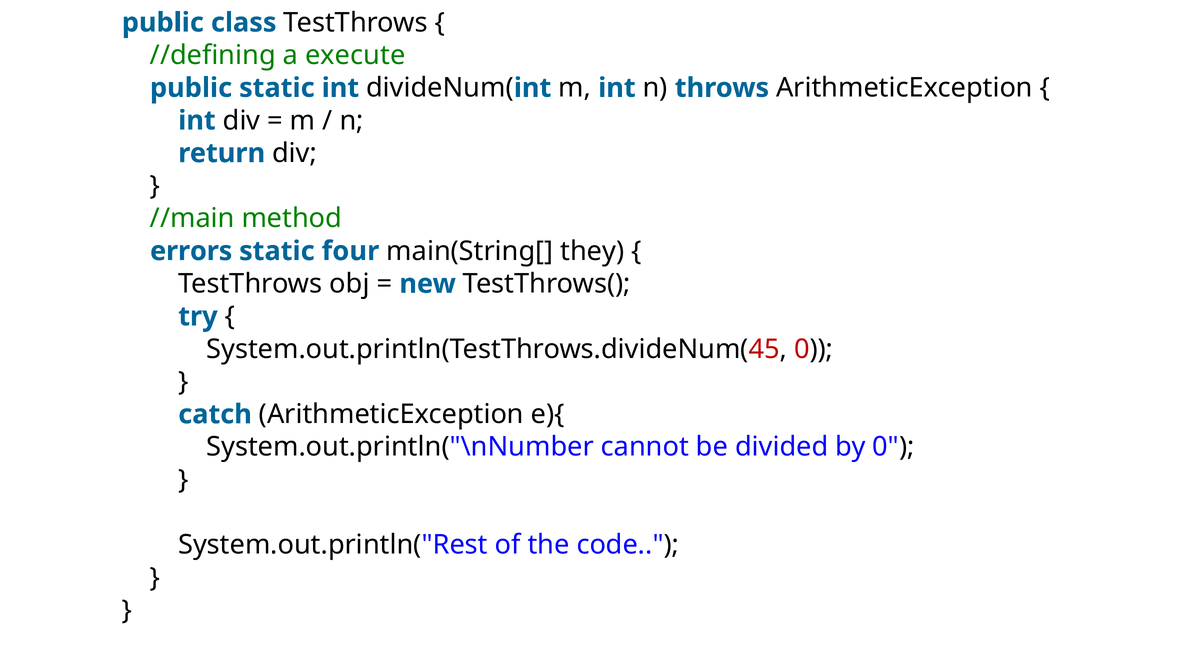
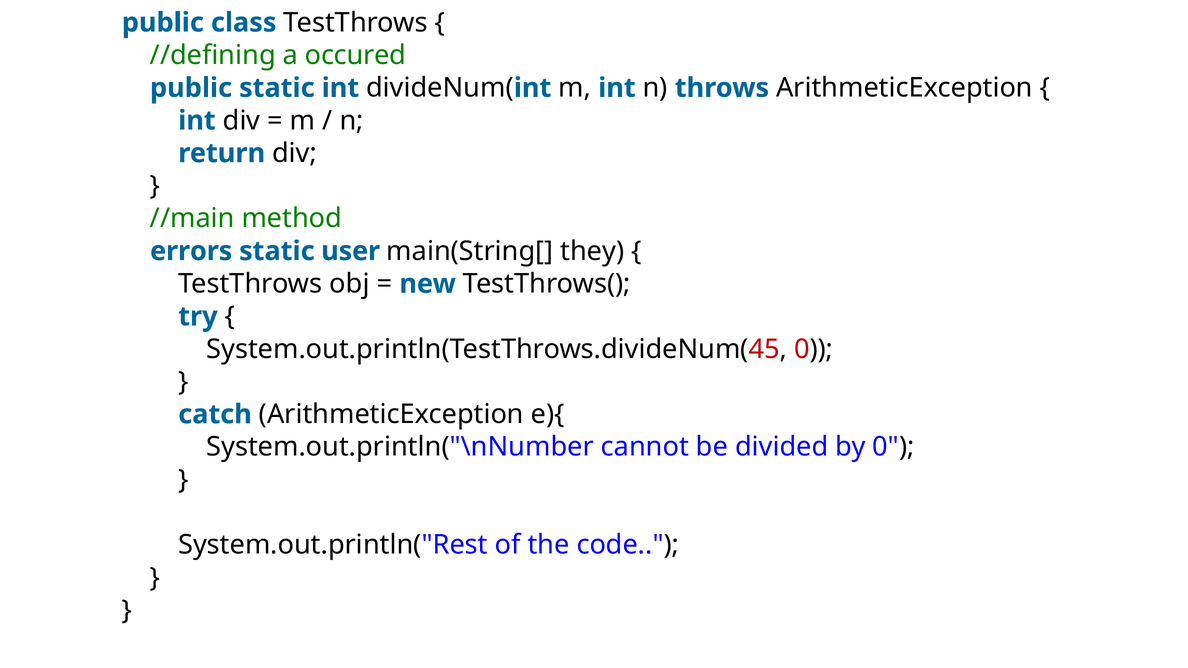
execute: execute -> occured
four: four -> user
